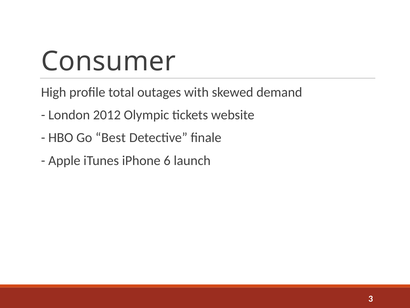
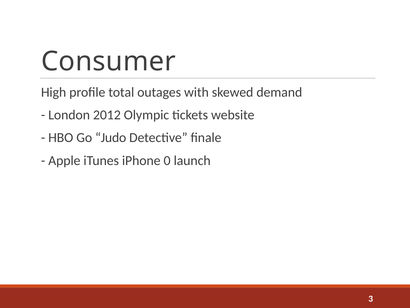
Best: Best -> Judo
6: 6 -> 0
